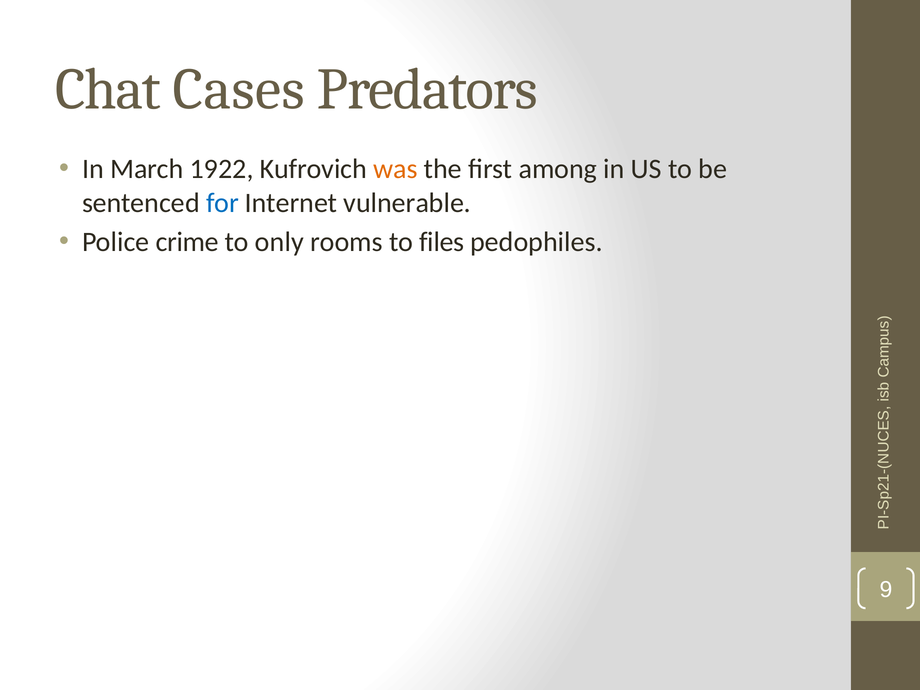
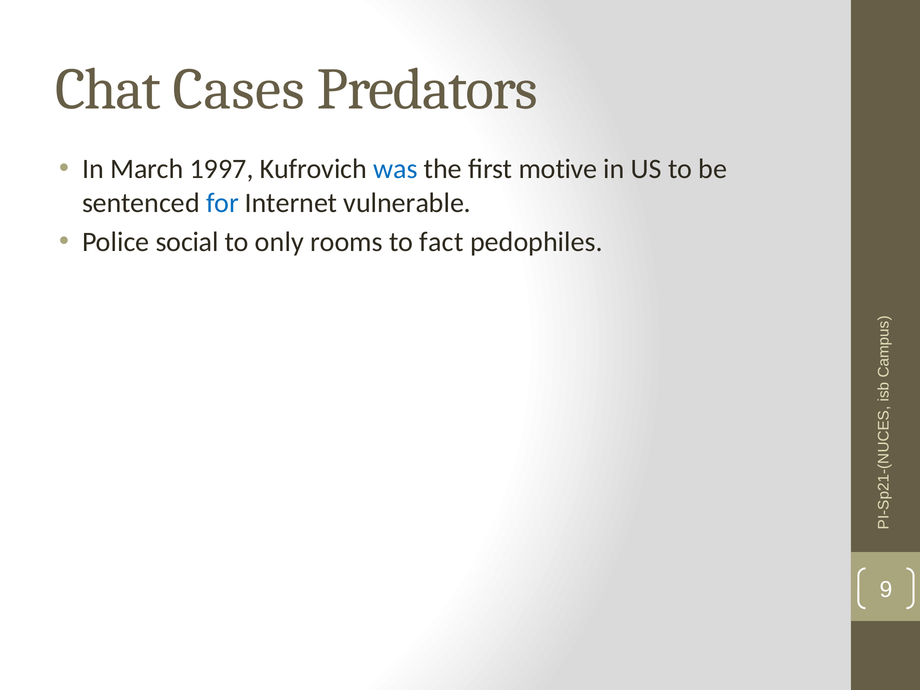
1922: 1922 -> 1997
was colour: orange -> blue
among: among -> motive
crime: crime -> social
files: files -> fact
